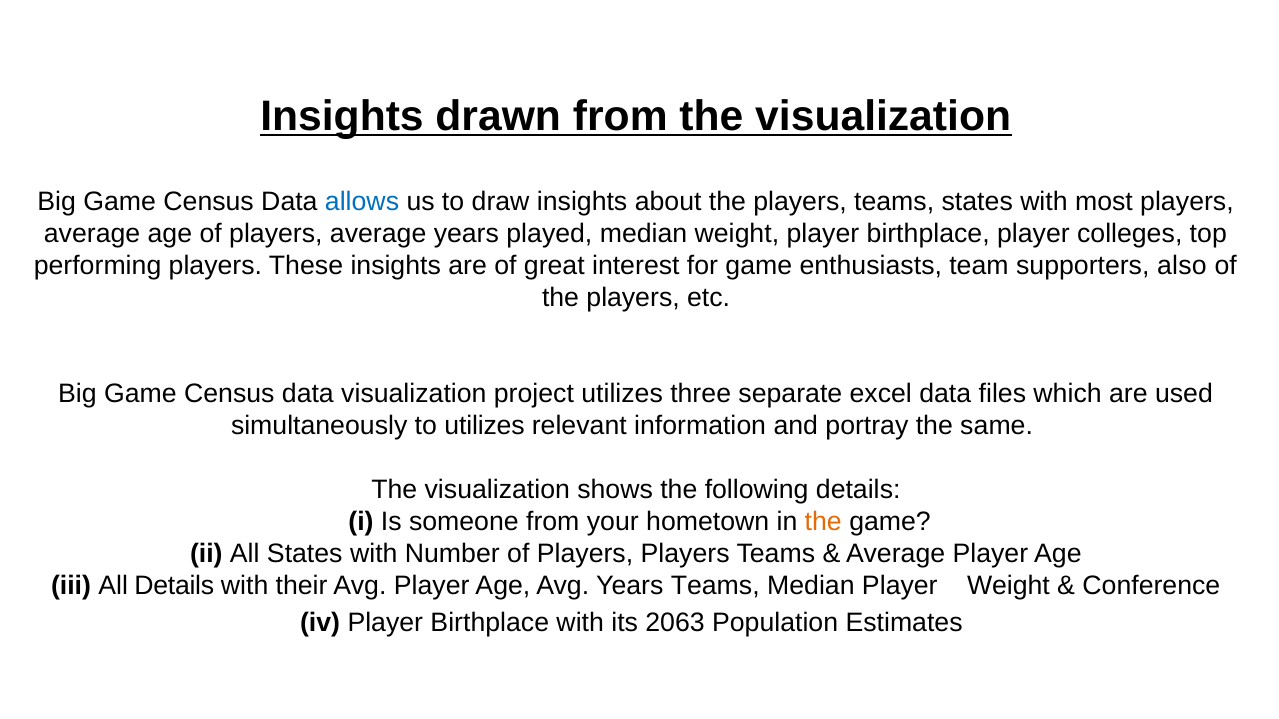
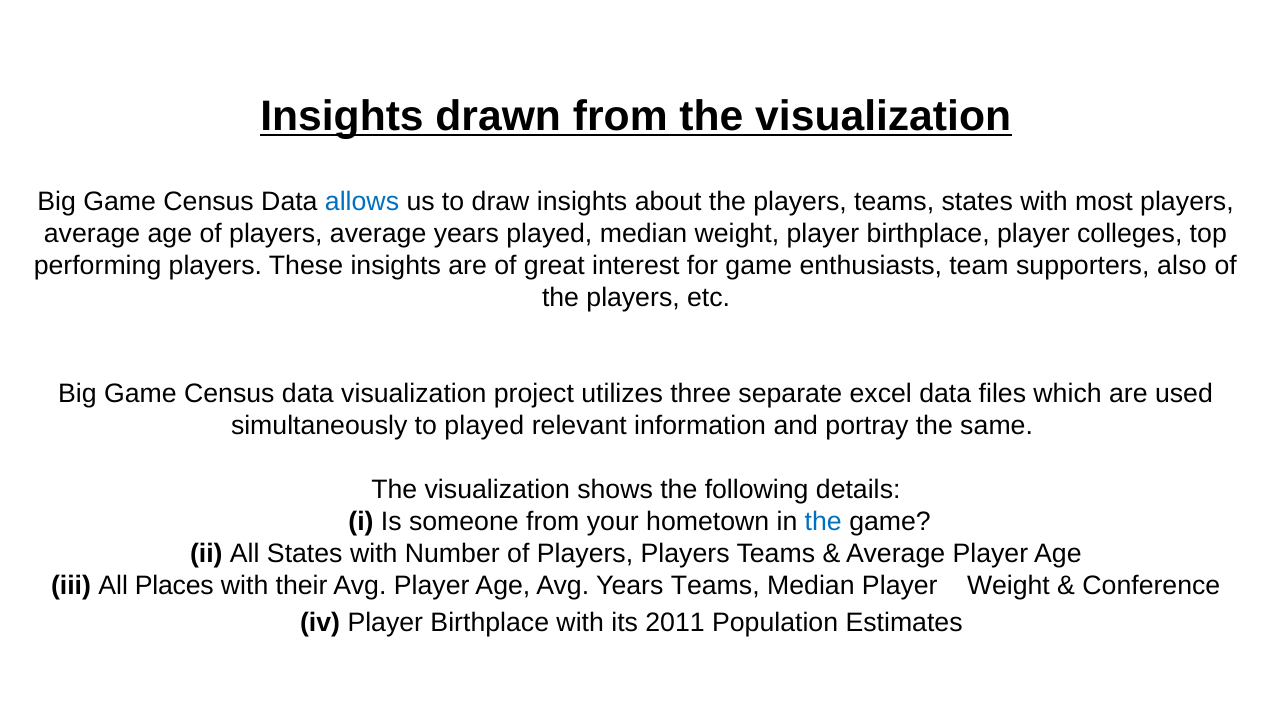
to utilizes: utilizes -> played
the at (823, 522) colour: orange -> blue
All Details: Details -> Places
2063: 2063 -> 2011
